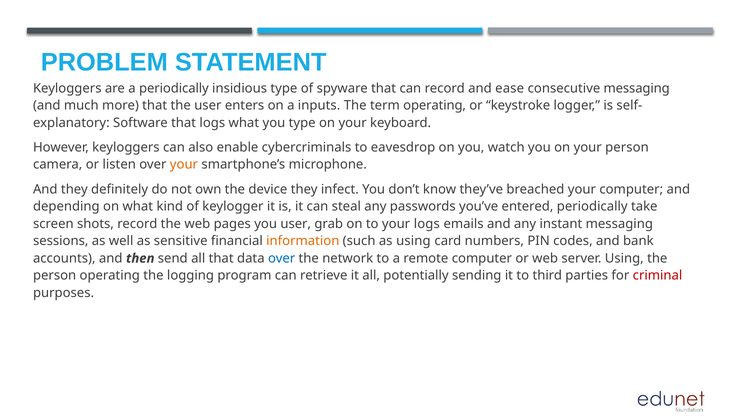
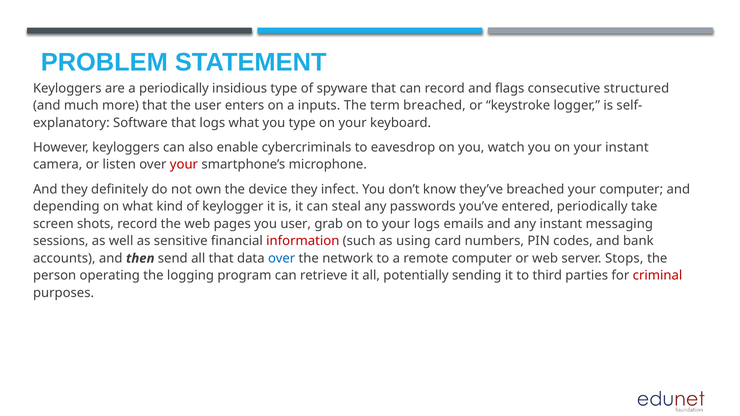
ease: ease -> flags
consecutive messaging: messaging -> structured
term operating: operating -> breached
your person: person -> instant
your at (184, 165) colour: orange -> red
information colour: orange -> red
server Using: Using -> Stops
